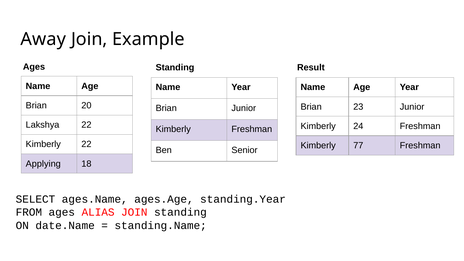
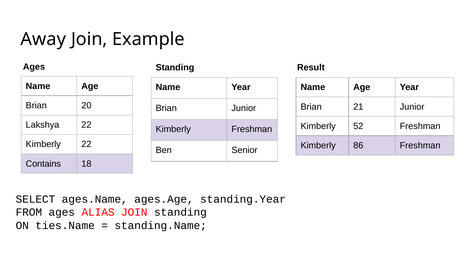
23: 23 -> 21
24: 24 -> 52
77: 77 -> 86
Applying: Applying -> Contains
date.Name: date.Name -> ties.Name
